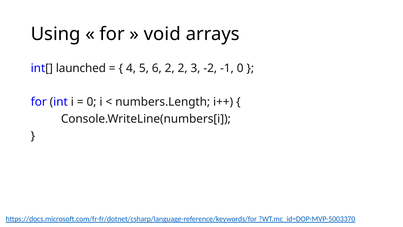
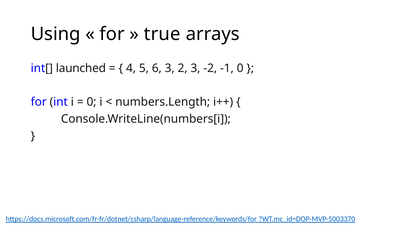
void: void -> true
6 2: 2 -> 3
